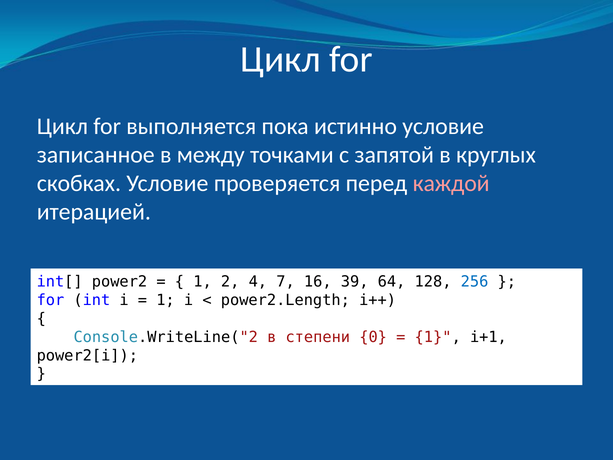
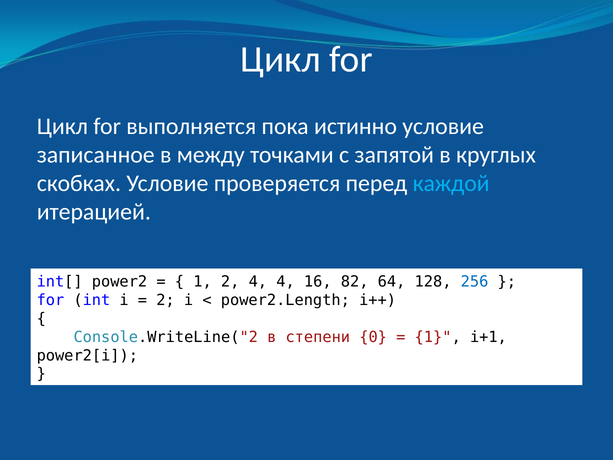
каждой colour: pink -> light blue
4 7: 7 -> 4
39: 39 -> 82
1 at (165, 300): 1 -> 2
